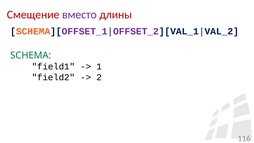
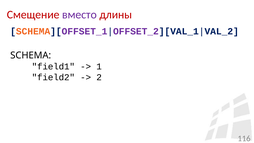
SCHEMA colour: green -> black
